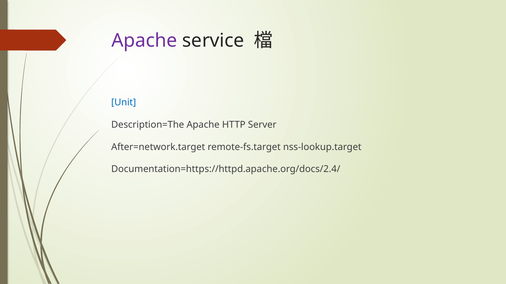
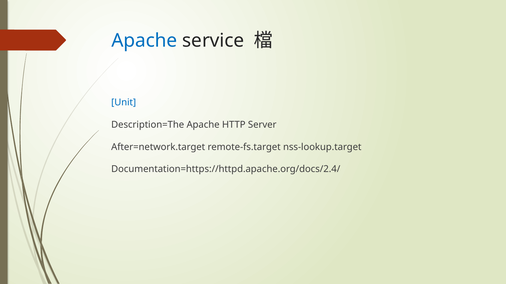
Apache at (144, 41) colour: purple -> blue
